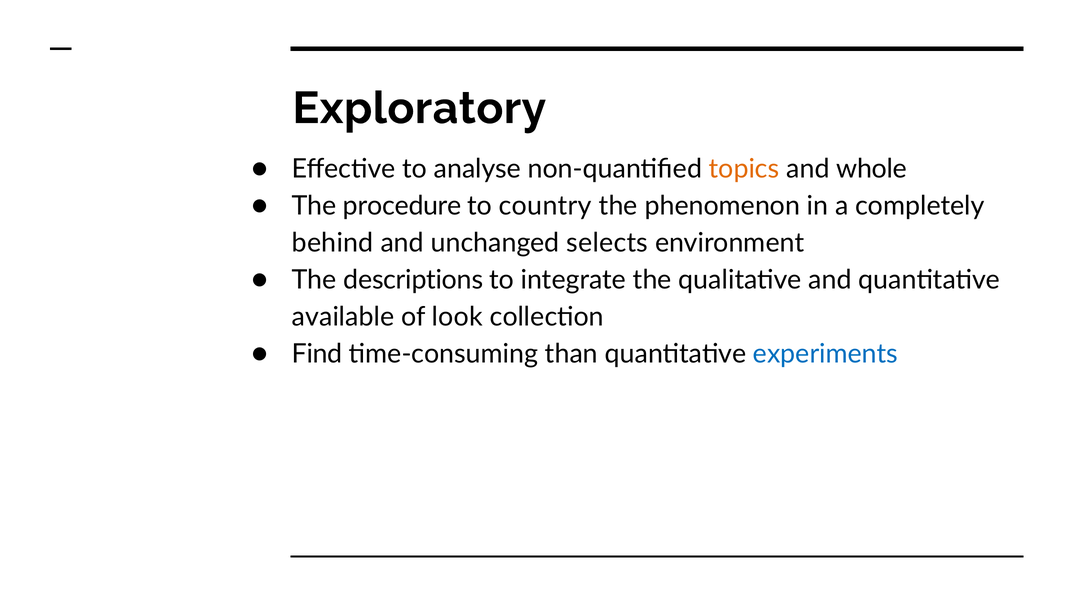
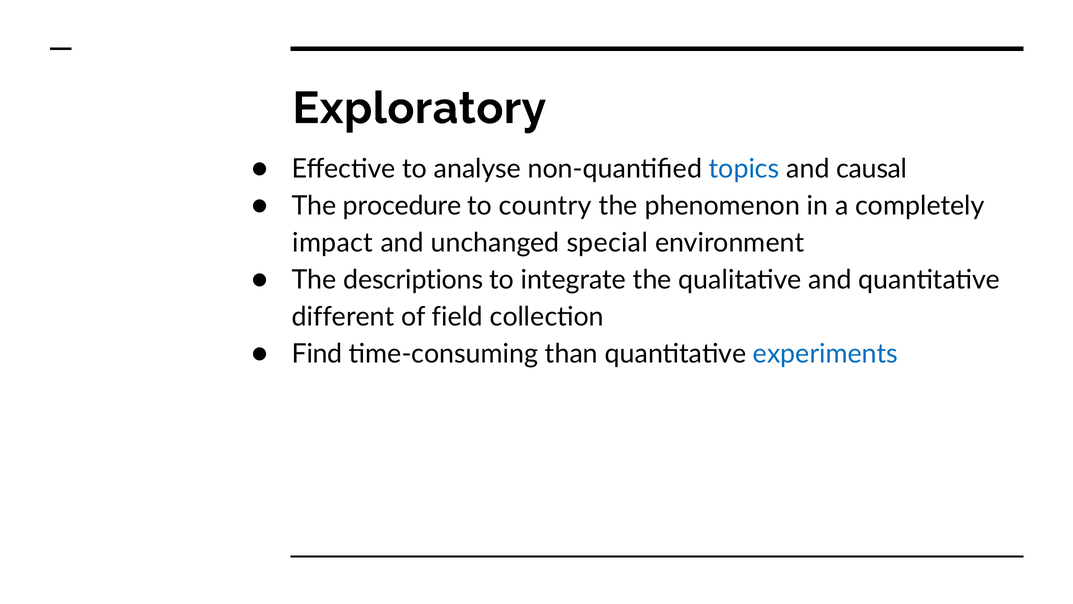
topics colour: orange -> blue
whole: whole -> causal
behind: behind -> impact
selects: selects -> special
available: available -> different
look: look -> field
